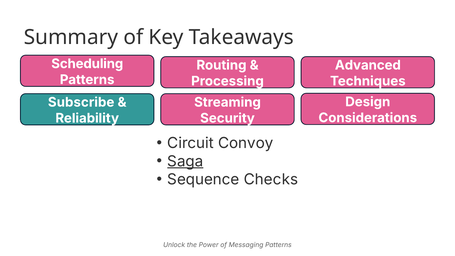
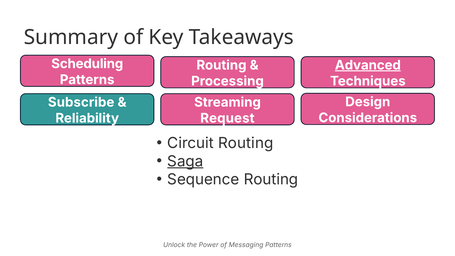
Advanced underline: none -> present
Security: Security -> Request
Circuit Convoy: Convoy -> Routing
Sequence Checks: Checks -> Routing
